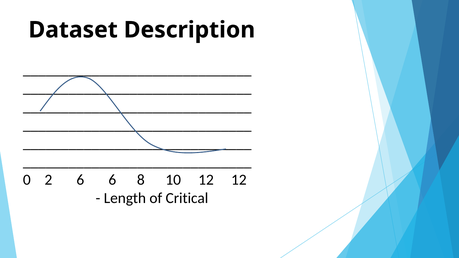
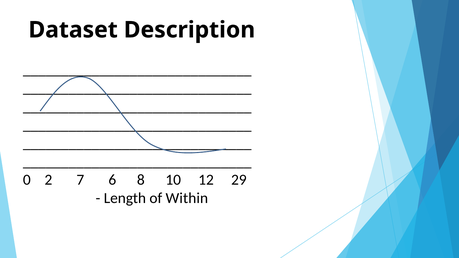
2 6: 6 -> 7
12 12: 12 -> 29
Critical: Critical -> Within
